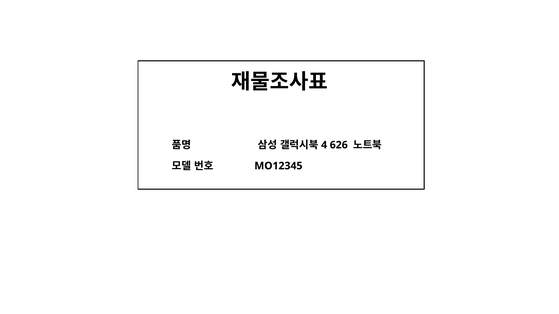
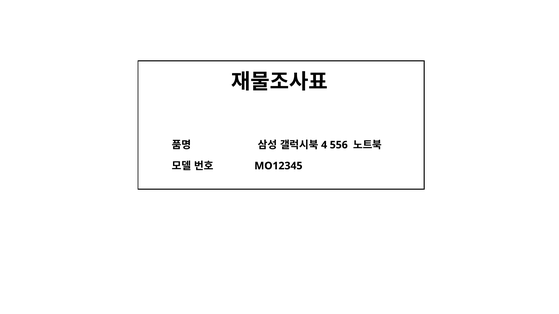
626: 626 -> 556
